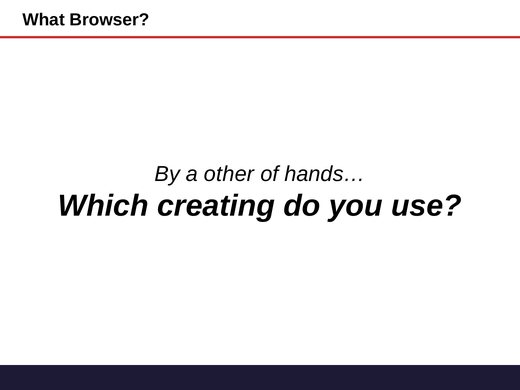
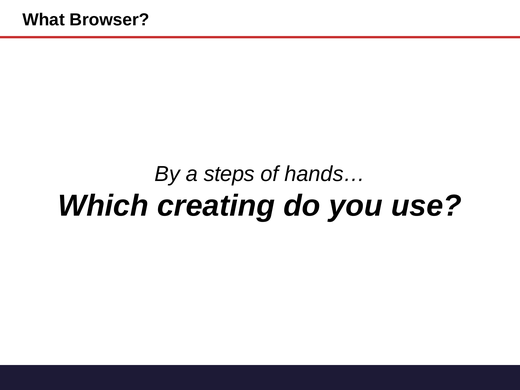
other: other -> steps
